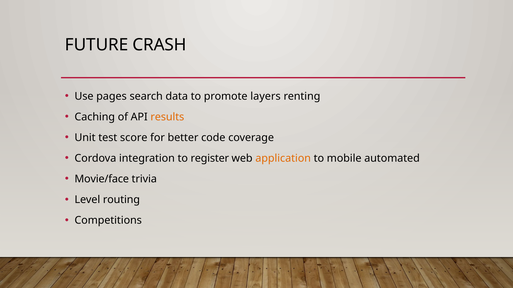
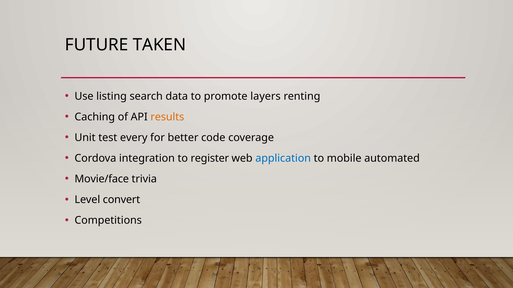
CRASH: CRASH -> TAKEN
pages: pages -> listing
score: score -> every
application colour: orange -> blue
routing: routing -> convert
